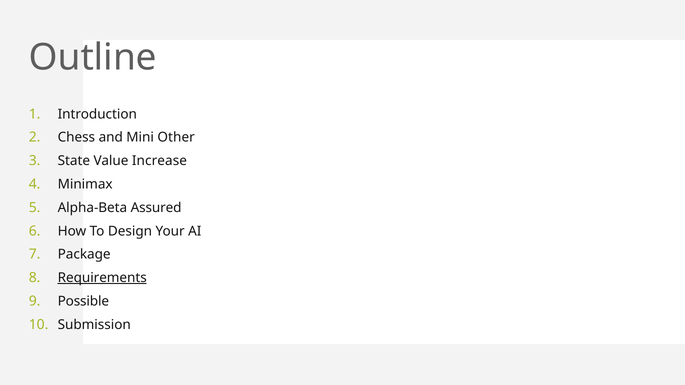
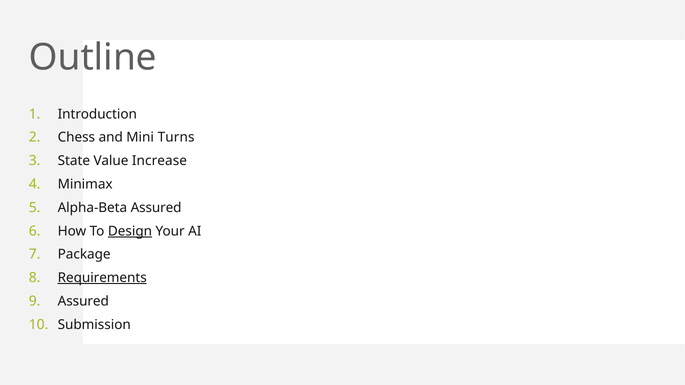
Other: Other -> Turns
Design underline: none -> present
Possible at (83, 301): Possible -> Assured
